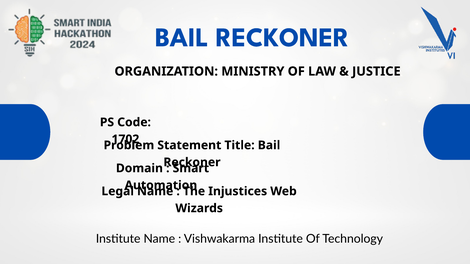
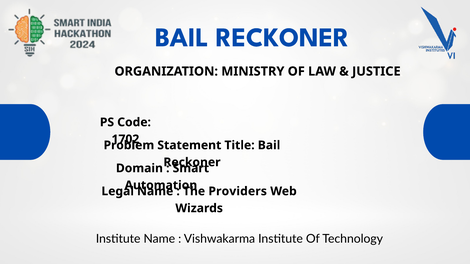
Injustices: Injustices -> Providers
